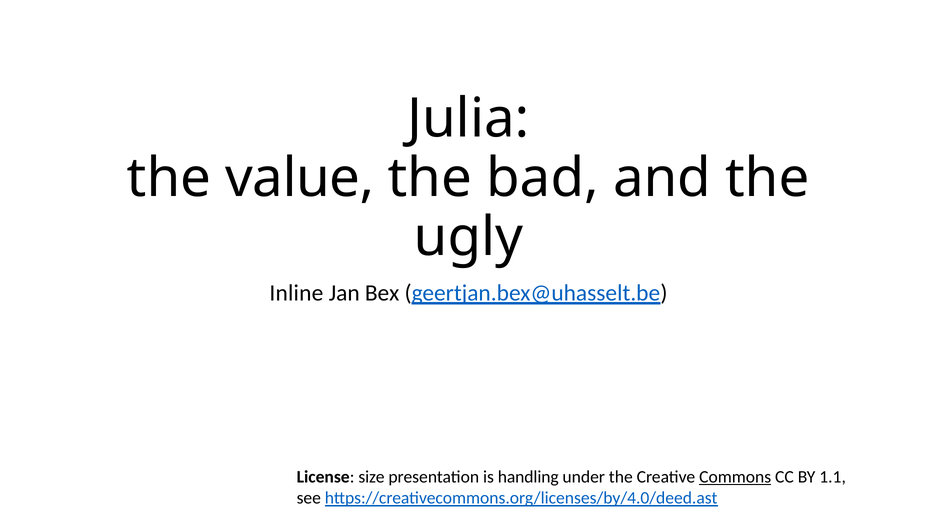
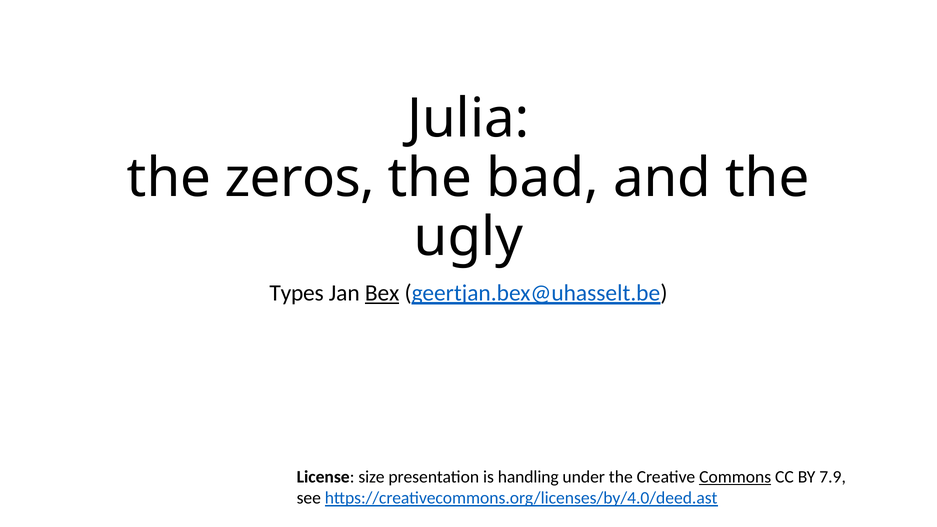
value: value -> zeros
Inline: Inline -> Types
Bex underline: none -> present
1.1: 1.1 -> 7.9
